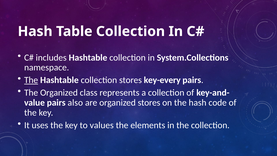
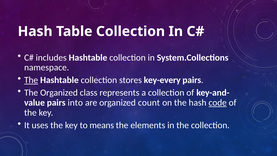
also: also -> into
organized stores: stores -> count
code underline: none -> present
values: values -> means
